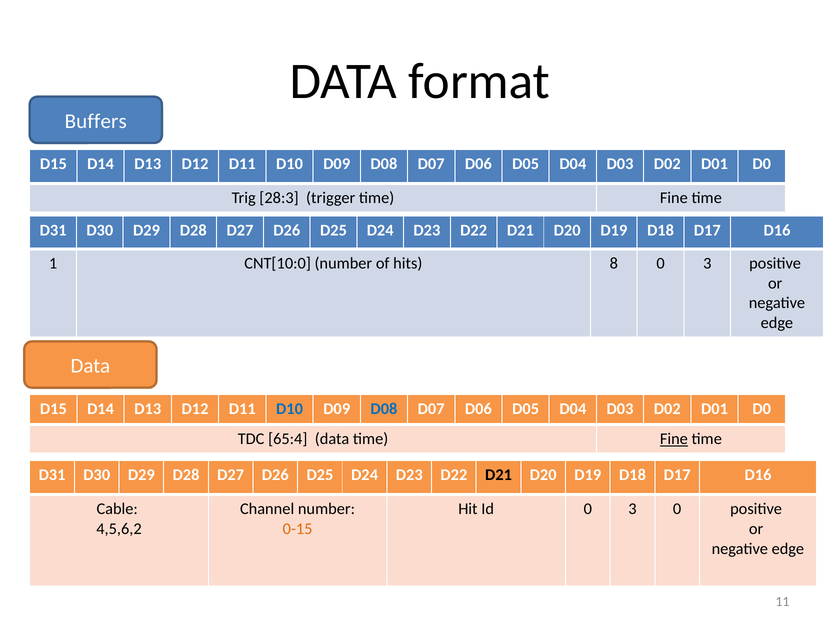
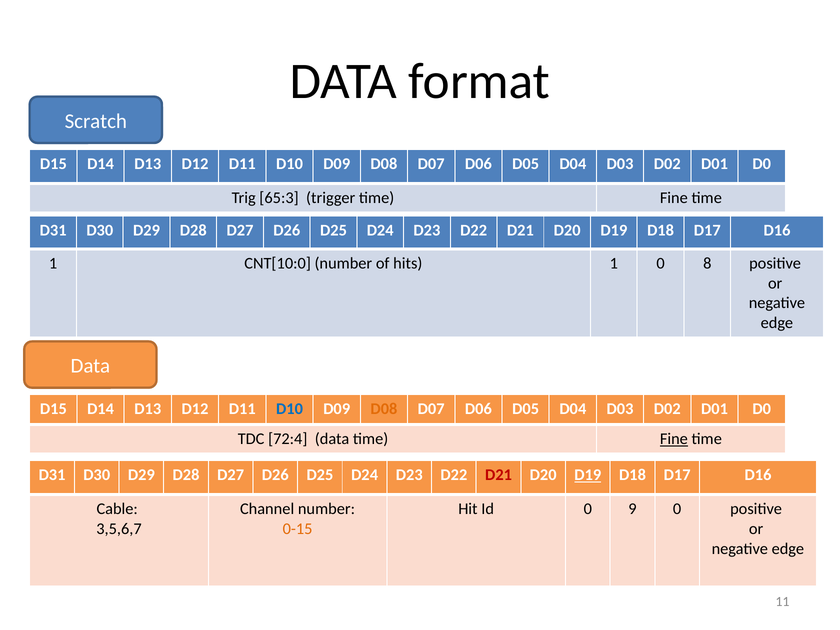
Buffers: Buffers -> Scratch
28:3: 28:3 -> 65:3
hits 8: 8 -> 1
3 at (707, 263): 3 -> 8
D08 at (384, 409) colour: blue -> orange
65:4: 65:4 -> 72:4
D21 at (499, 475) colour: black -> red
D19 at (588, 475) underline: none -> present
Id 0 3: 3 -> 9
4,5,6,2: 4,5,6,2 -> 3,5,6,7
